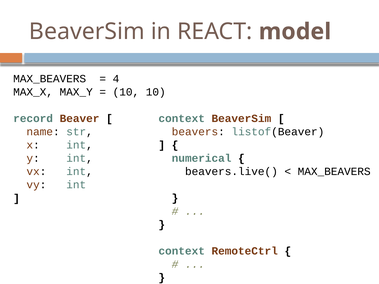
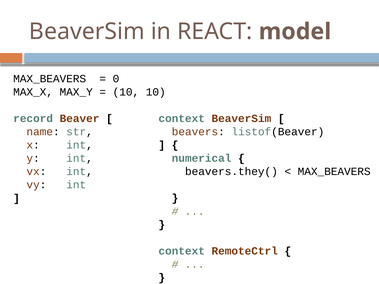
4: 4 -> 0
beavers.live(: beavers.live( -> beavers.they(
